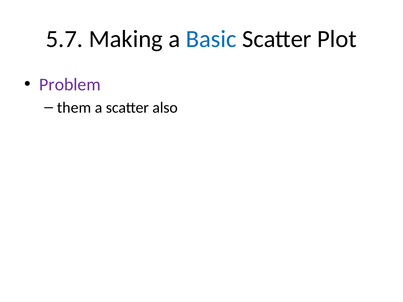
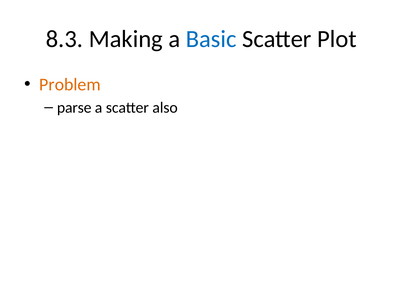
5.7: 5.7 -> 8.3
Problem colour: purple -> orange
them: them -> parse
